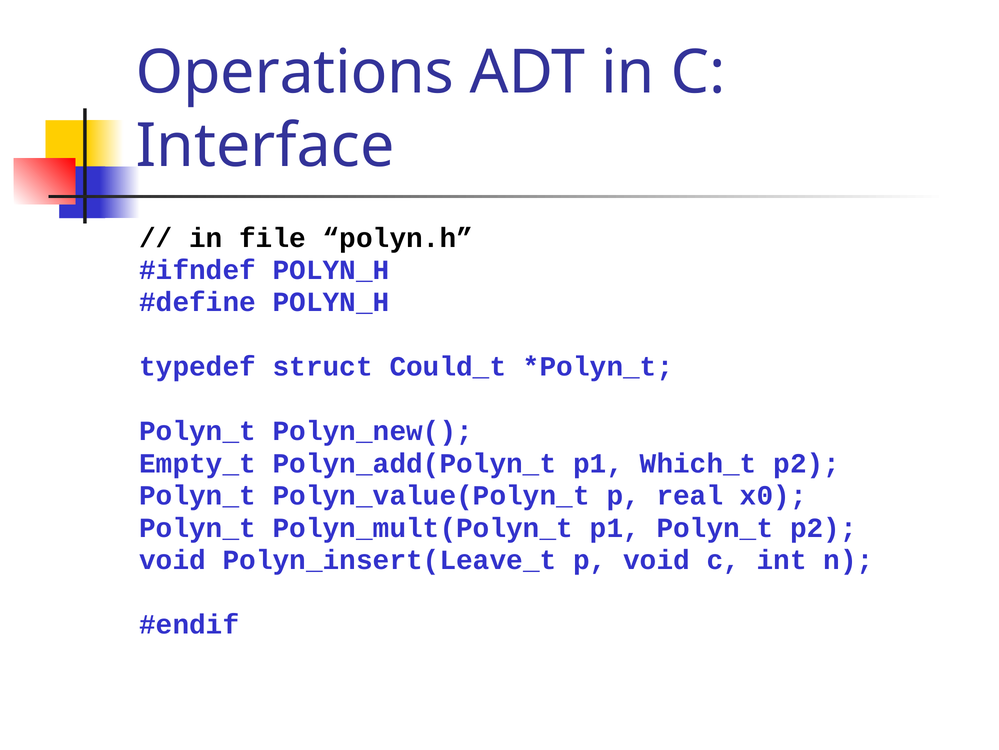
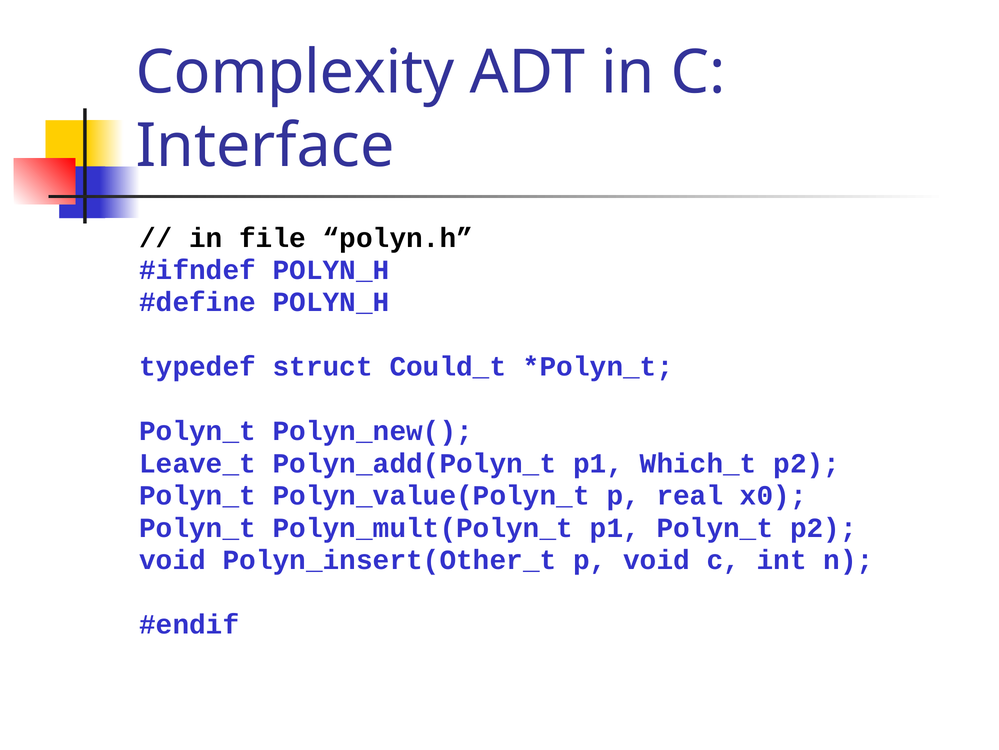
Operations: Operations -> Complexity
Empty_t: Empty_t -> Leave_t
Polyn_insert(Leave_t: Polyn_insert(Leave_t -> Polyn_insert(Other_t
